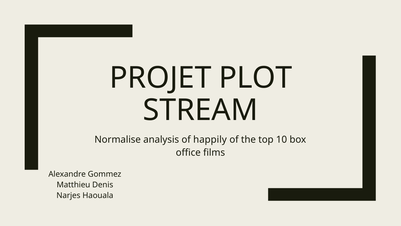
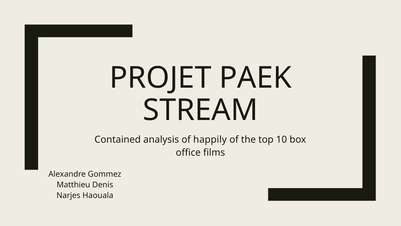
PLOT: PLOT -> PAEK
Normalise: Normalise -> Contained
